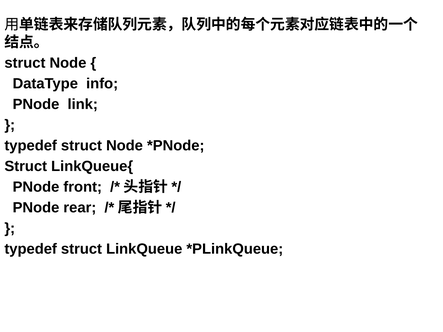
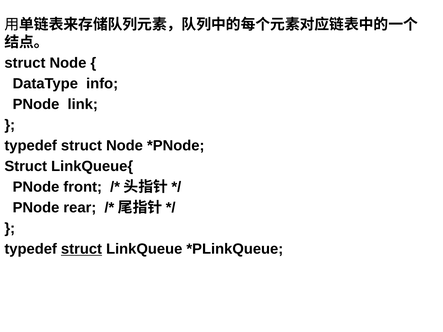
struct at (81, 249) underline: none -> present
